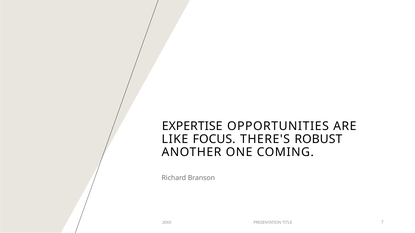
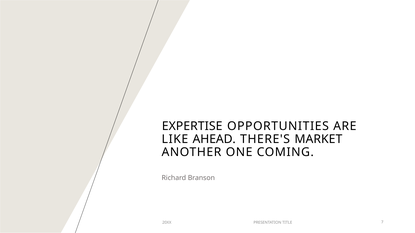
FOCUS: FOCUS -> AHEAD
ROBUST: ROBUST -> MARKET
